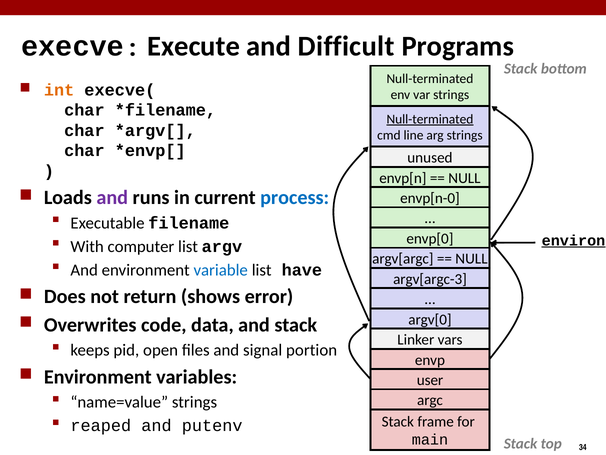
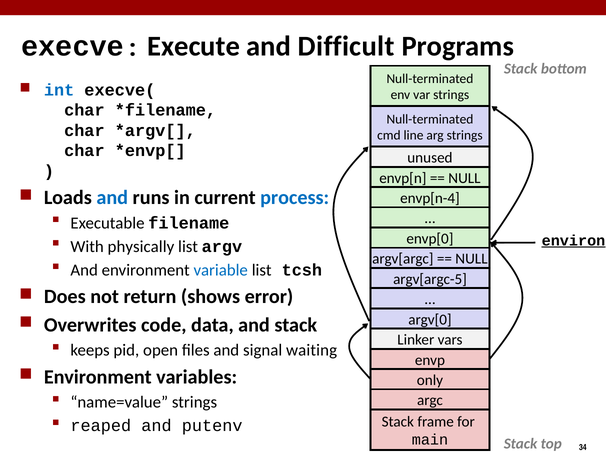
int colour: orange -> blue
Null-terminated at (430, 119) underline: present -> none
and at (112, 197) colour: purple -> blue
envp[n-0: envp[n-0 -> envp[n-4
computer: computer -> physically
have: have -> tcsh
argv[argc-3: argv[argc-3 -> argv[argc-5
portion: portion -> waiting
user: user -> only
